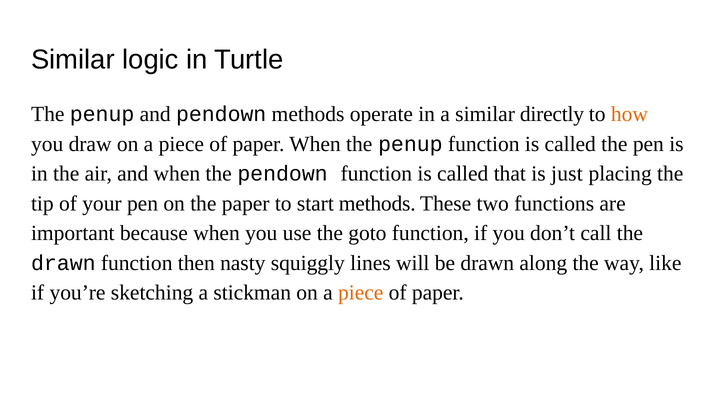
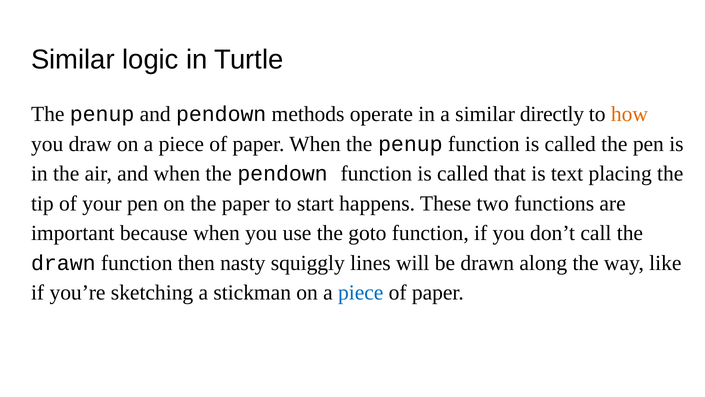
just: just -> text
start methods: methods -> happens
piece at (361, 292) colour: orange -> blue
